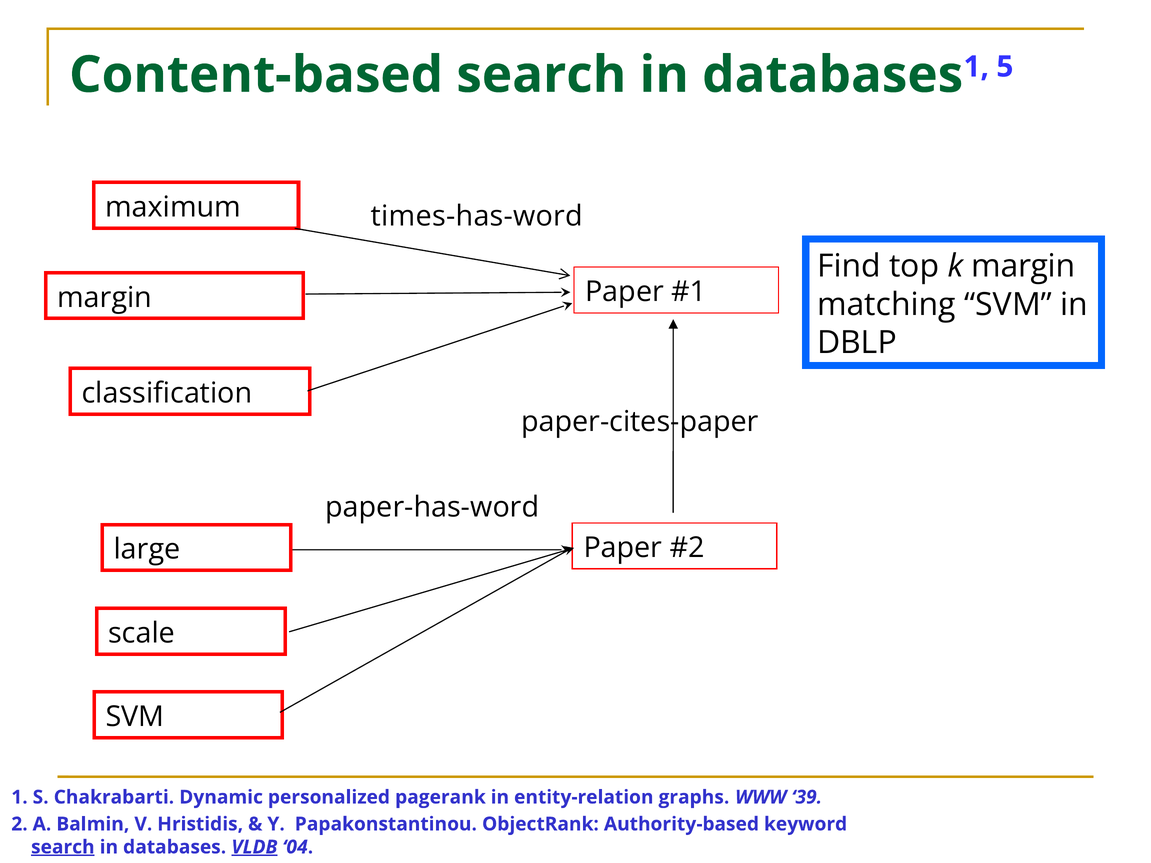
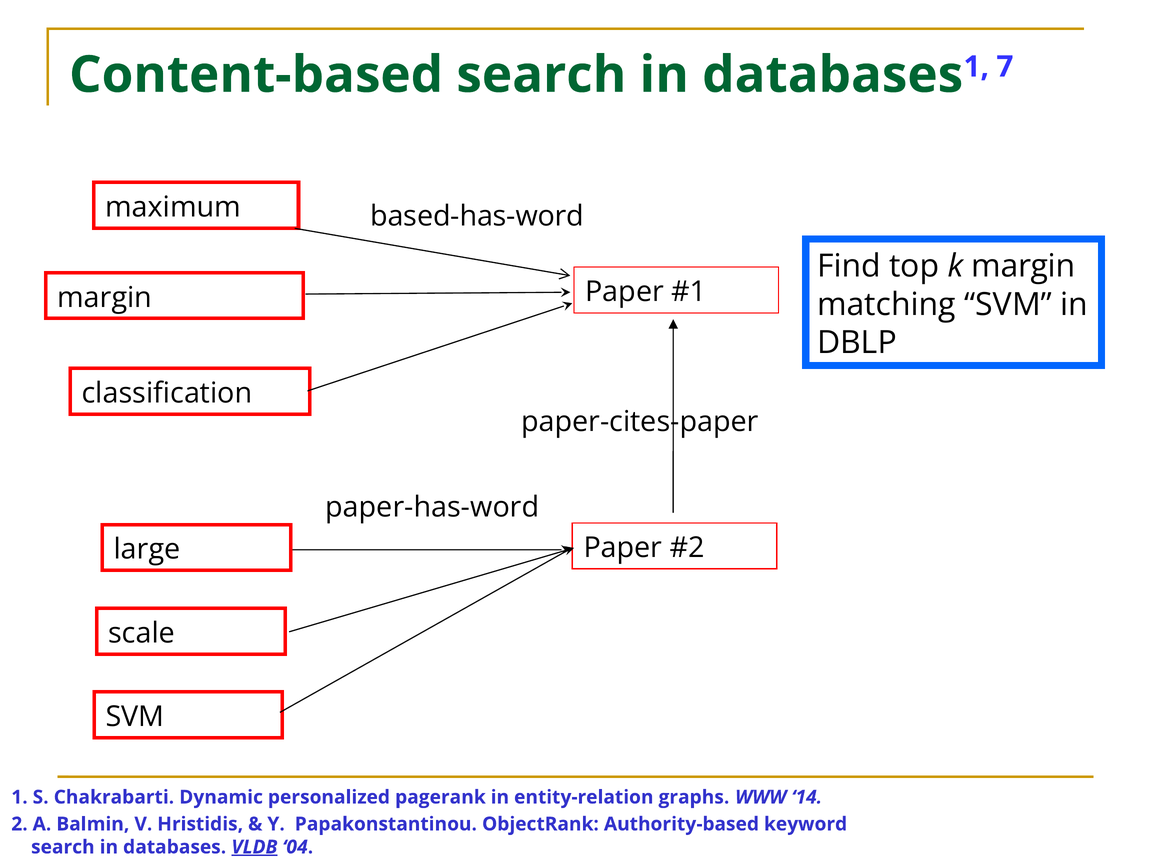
5: 5 -> 7
times-has-word: times-has-word -> based-has-word
39: 39 -> 14
search at (63, 847) underline: present -> none
